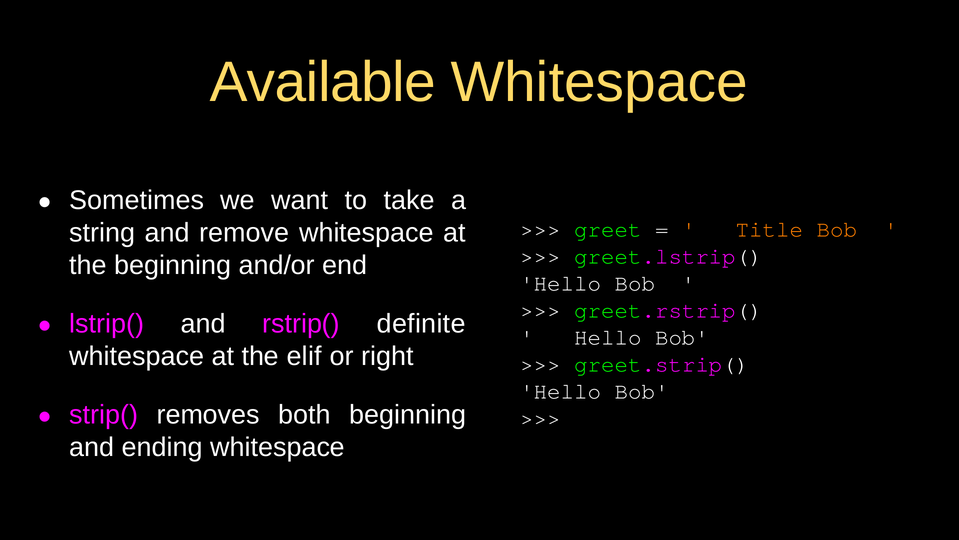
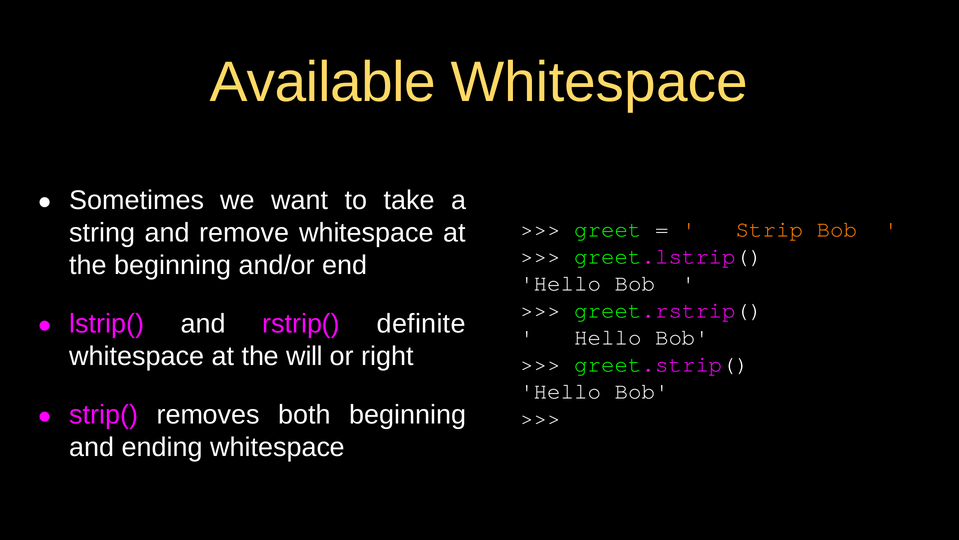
Title: Title -> Strip
elif: elif -> will
